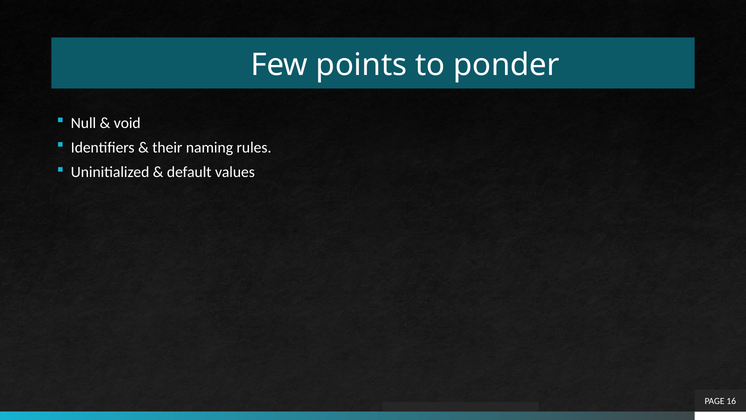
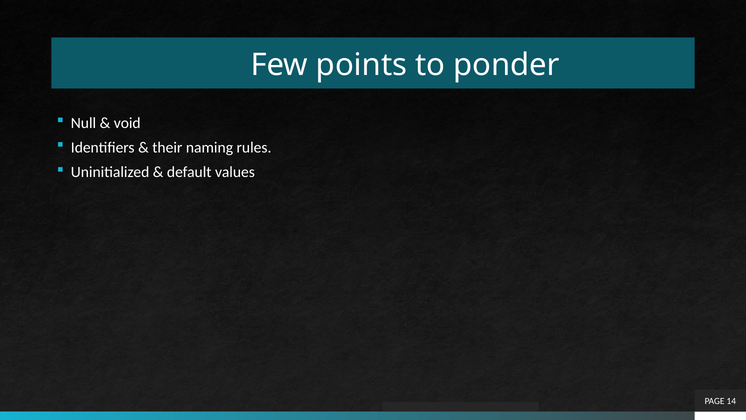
16: 16 -> 14
